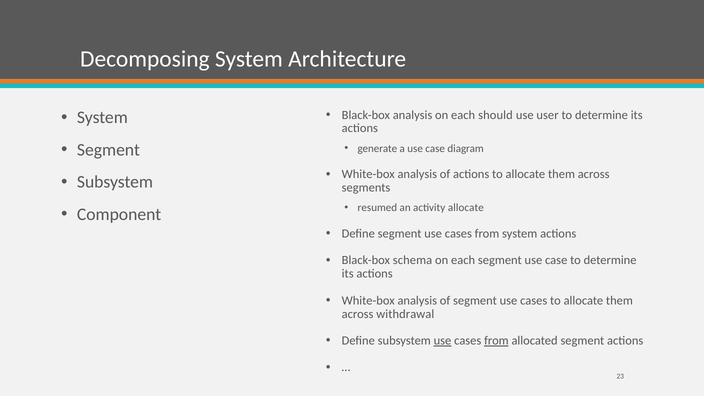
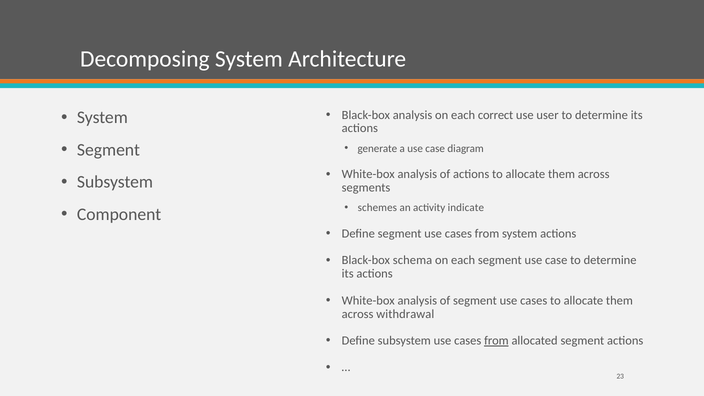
should: should -> correct
resumed: resumed -> schemes
activity allocate: allocate -> indicate
use at (443, 341) underline: present -> none
